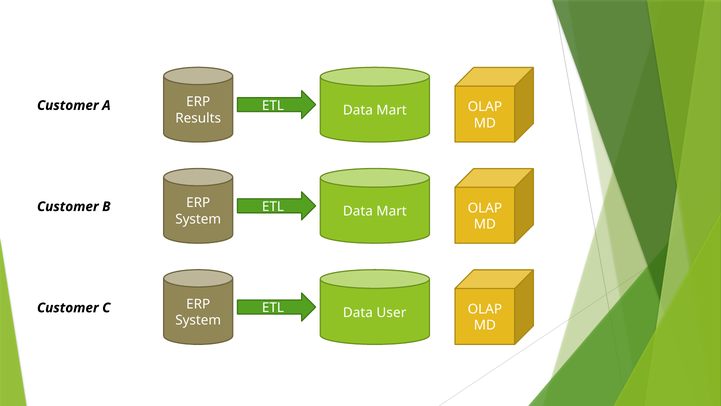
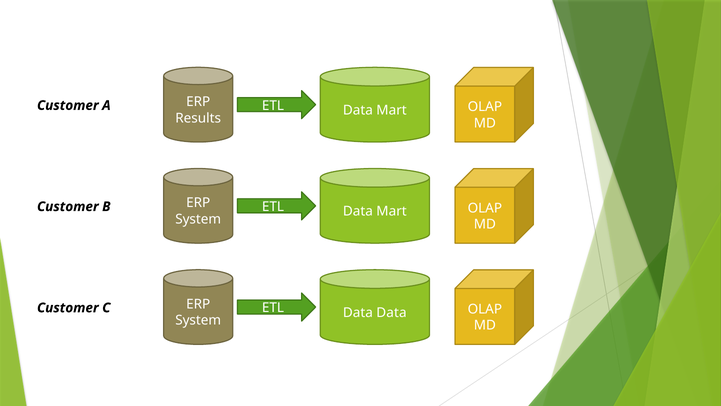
Data User: User -> Data
